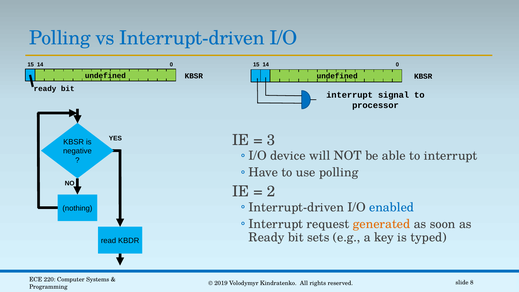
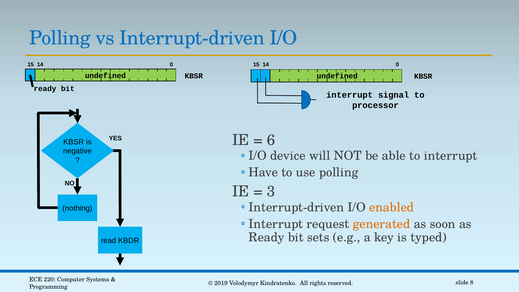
3: 3 -> 6
2: 2 -> 3
enabled colour: blue -> orange
